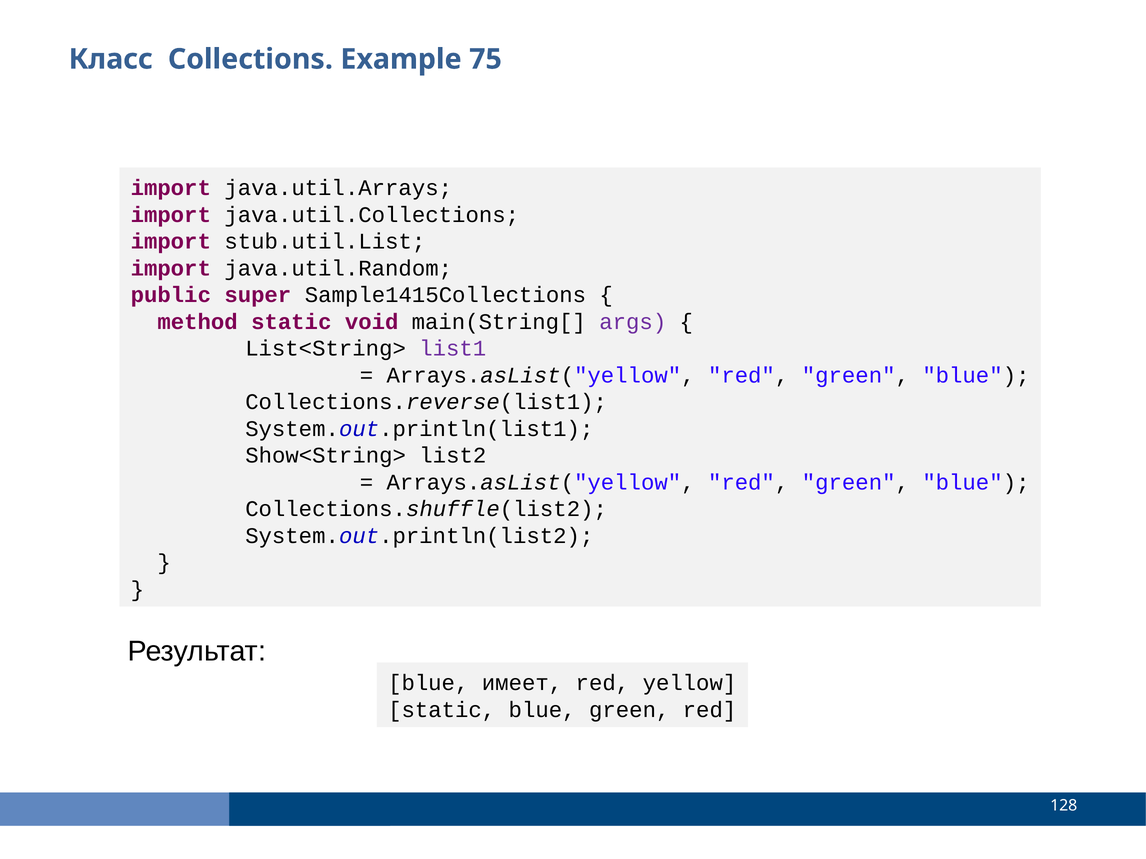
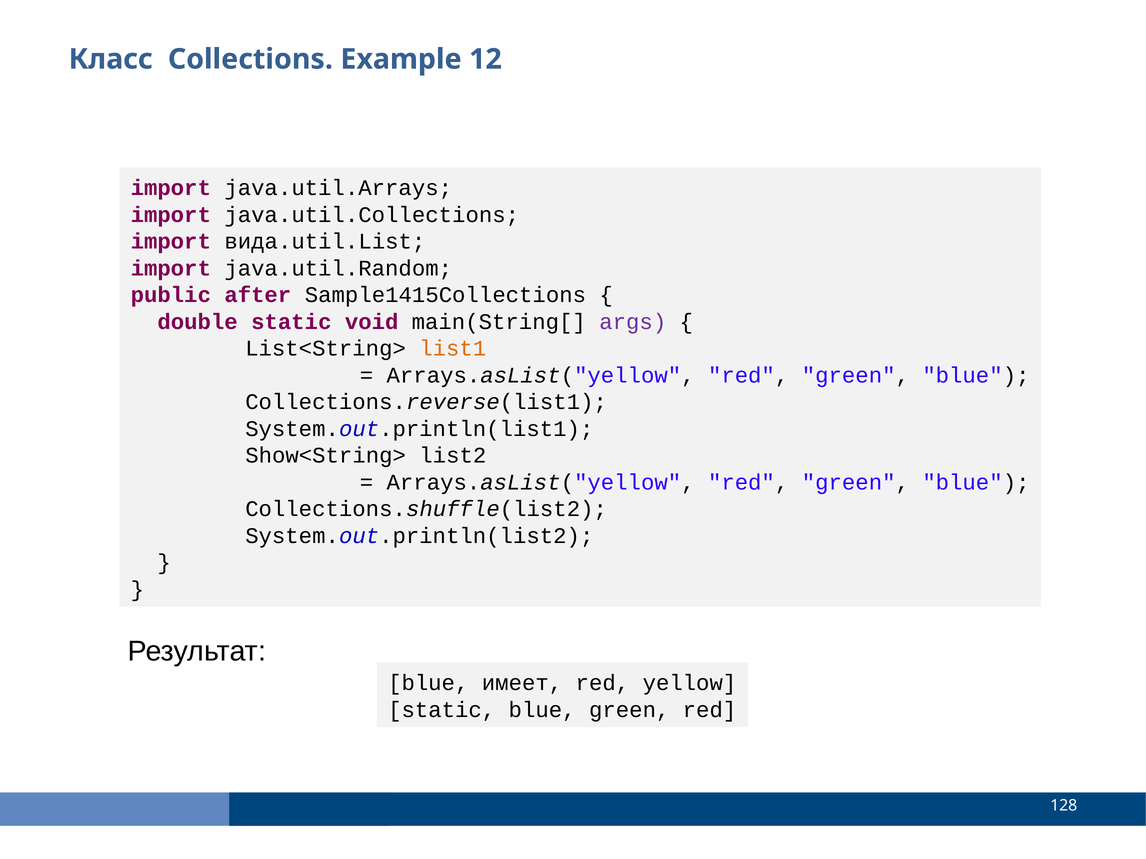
75: 75 -> 12
stub.util.List: stub.util.List -> вида.util.List
super: super -> after
method: method -> double
list1 colour: purple -> orange
